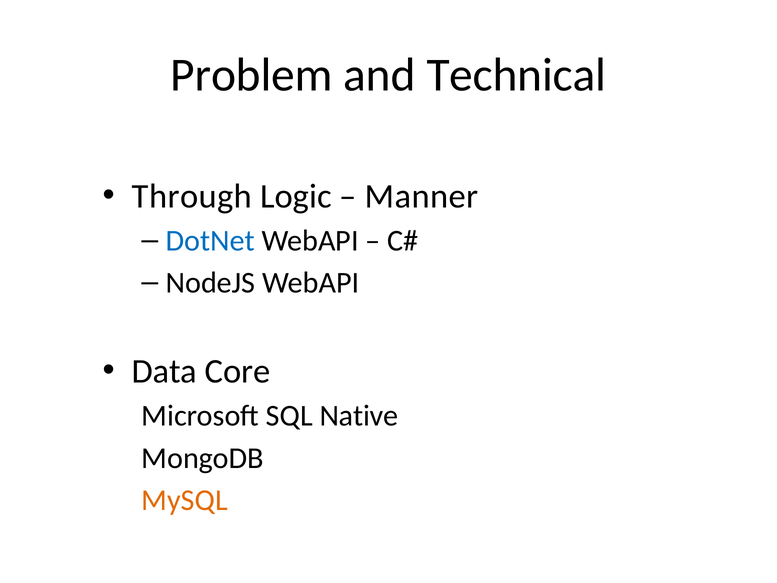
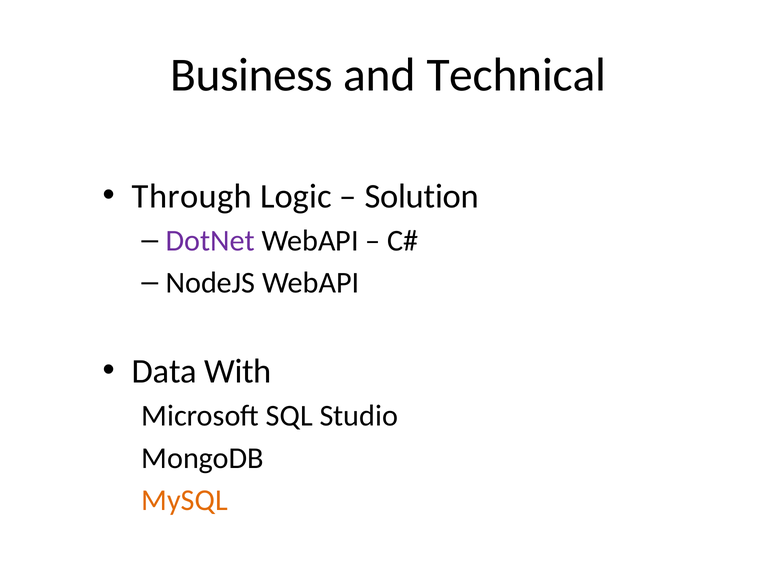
Problem: Problem -> Business
Manner: Manner -> Solution
DotNet colour: blue -> purple
Core: Core -> With
Native: Native -> Studio
